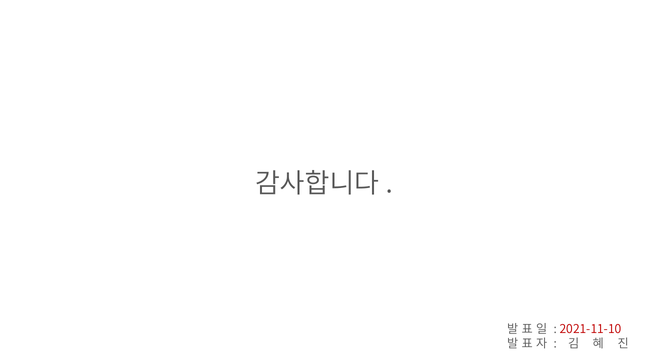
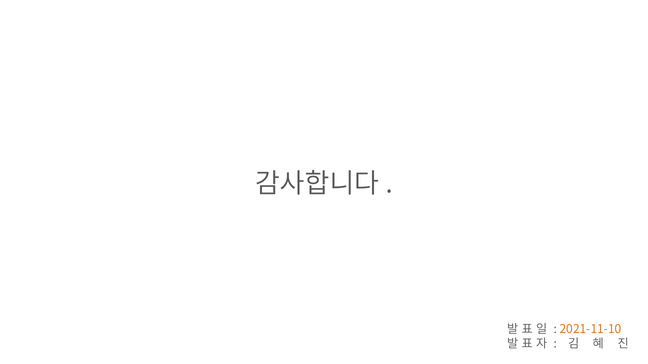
2021-11-10 colour: red -> orange
